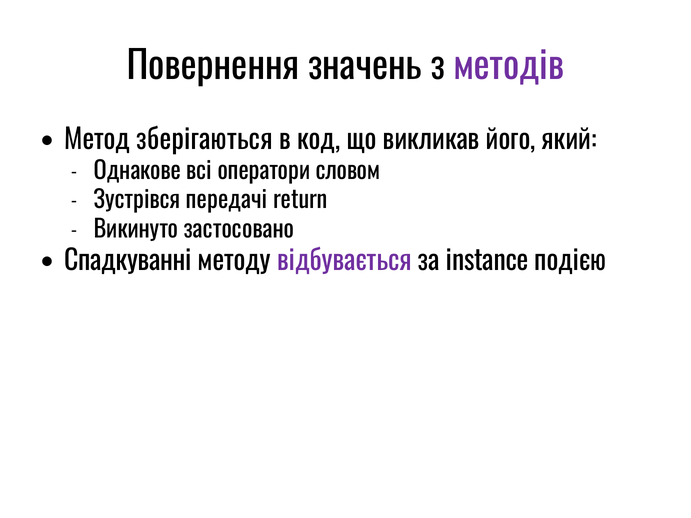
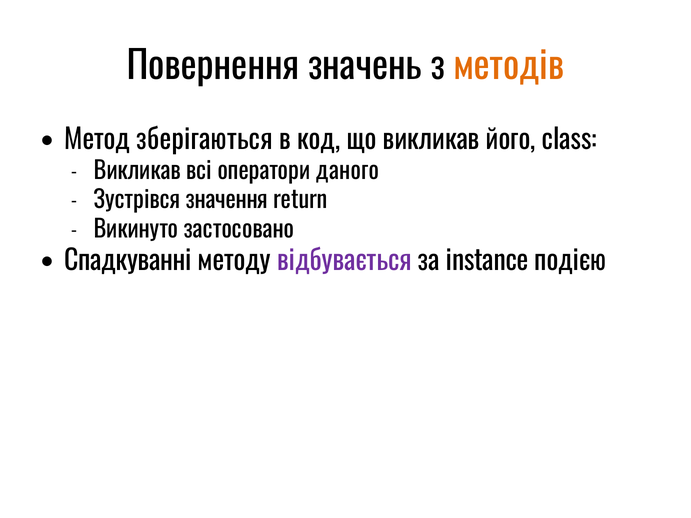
методів colour: purple -> orange
який: який -> class
Однакове at (137, 171): Однакове -> Викликав
словом: словом -> даного
передачі: передачі -> значення
